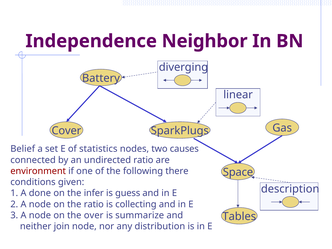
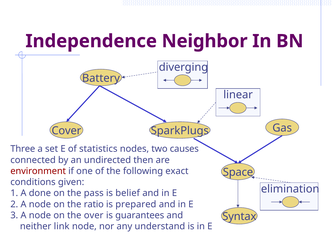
Belief: Belief -> Three
undirected ratio: ratio -> then
there: there -> exact
description: description -> elimination
infer: infer -> pass
guess: guess -> belief
collecting: collecting -> prepared
summarize: summarize -> guarantees
Tables: Tables -> Syntax
join: join -> link
distribution: distribution -> understand
